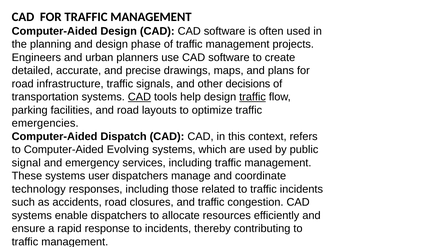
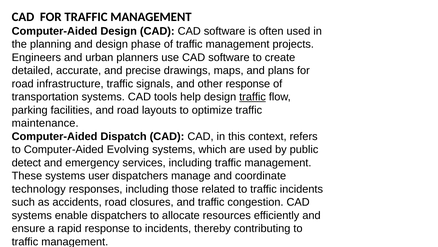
other decisions: decisions -> response
CAD at (139, 97) underline: present -> none
emergencies: emergencies -> maintenance
signal: signal -> detect
